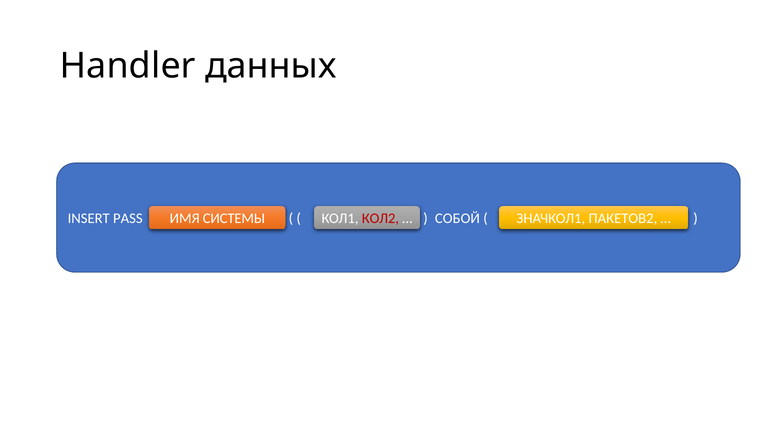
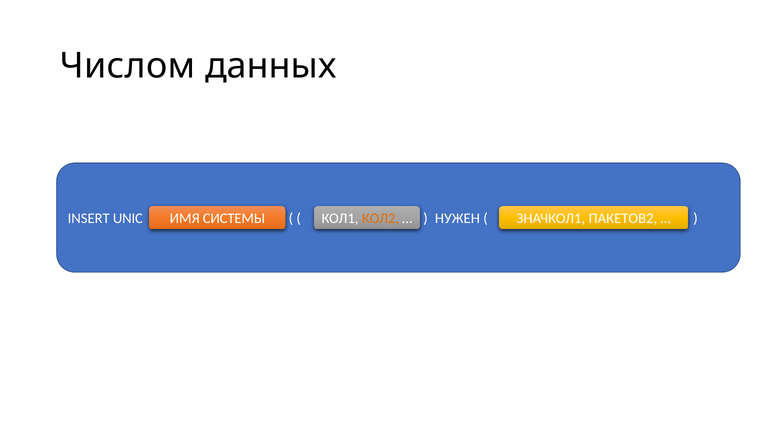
Handler: Handler -> Числом
PASS: PASS -> UNIC
КОЛ2 colour: red -> orange
СОБОЙ: СОБОЙ -> НУЖЕН
